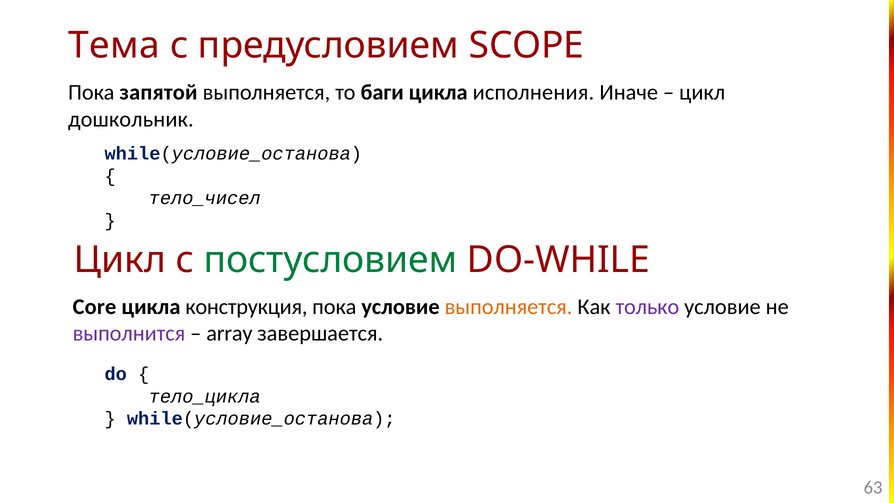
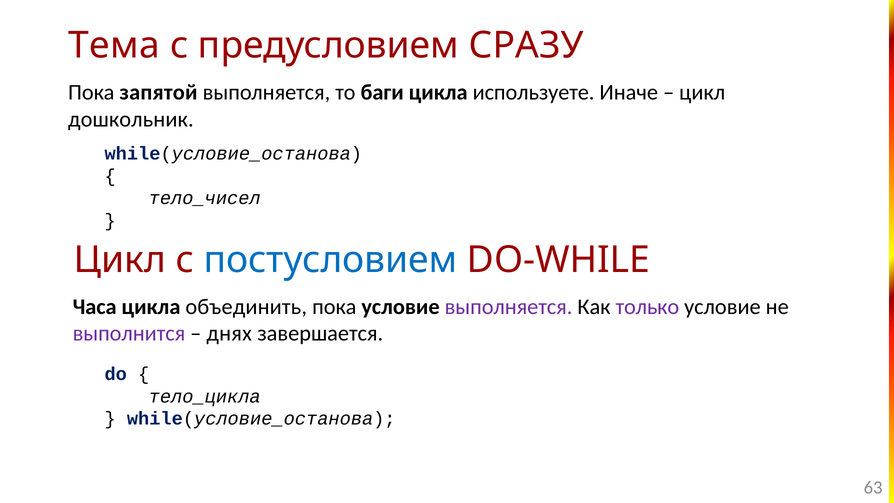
SCOPE: SCOPE -> СРАЗУ
исполнения: исполнения -> используете
постусловием colour: green -> blue
Core: Core -> Часа
конструкция: конструкция -> объединить
выполняется at (509, 307) colour: orange -> purple
array: array -> днях
